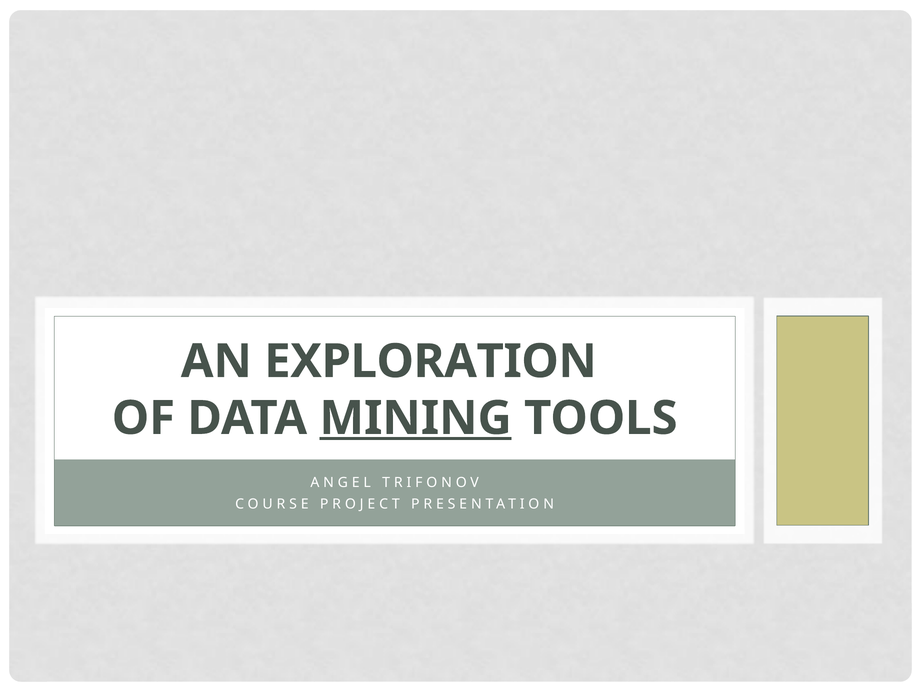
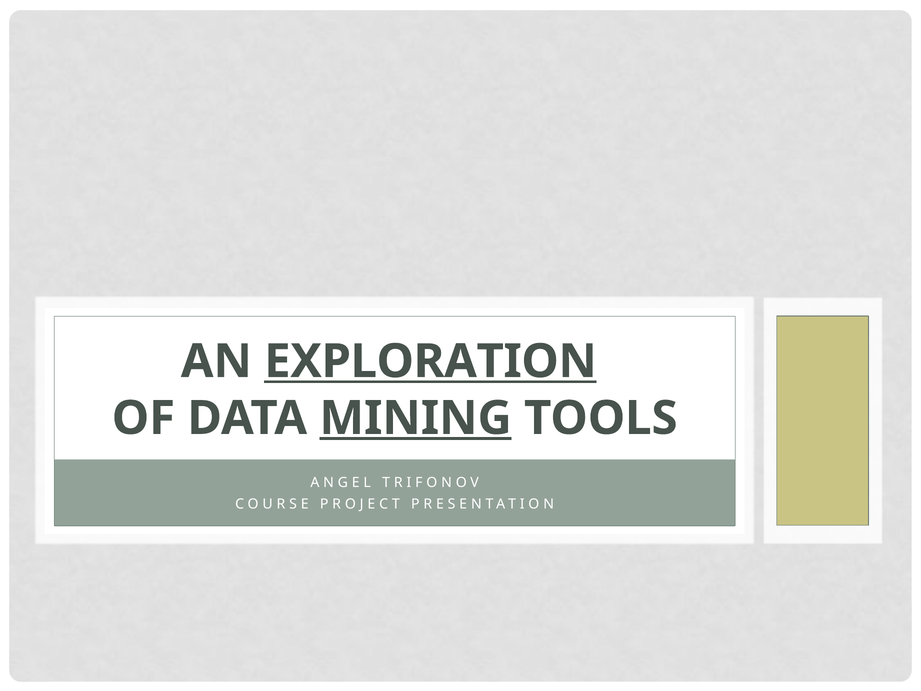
EXPLORATION underline: none -> present
